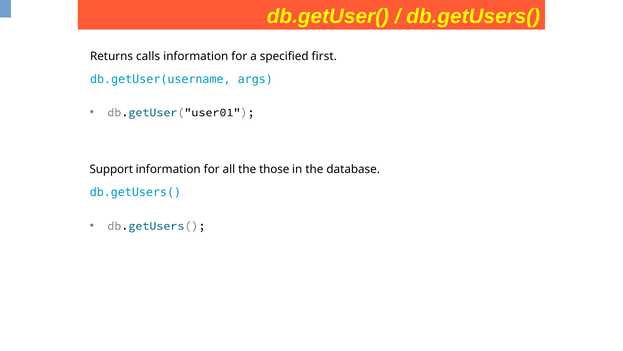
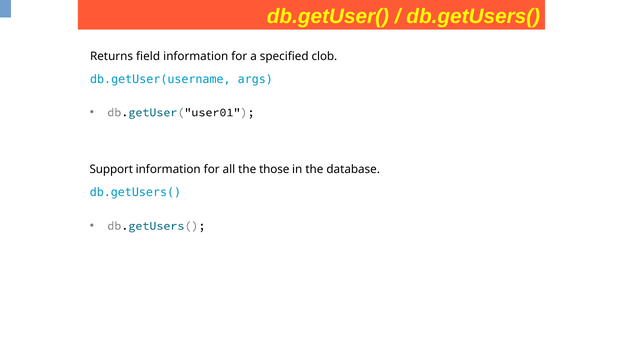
calls: calls -> field
first: first -> clob
